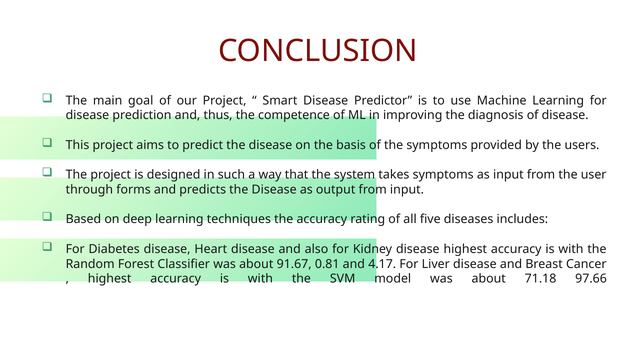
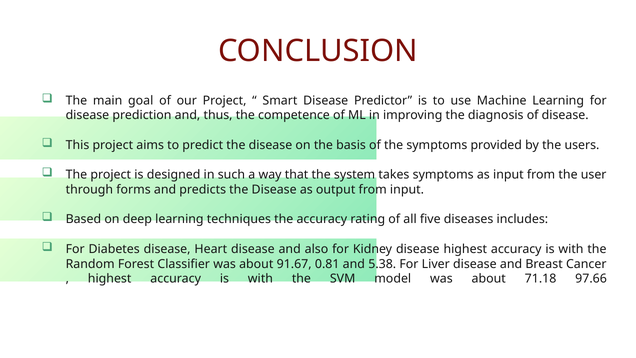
4.17: 4.17 -> 5.38
